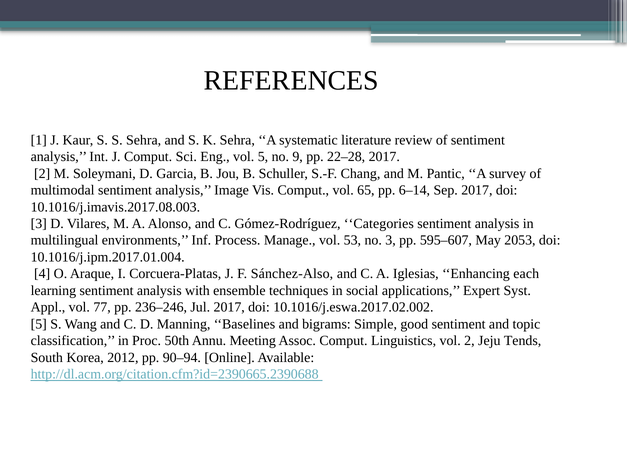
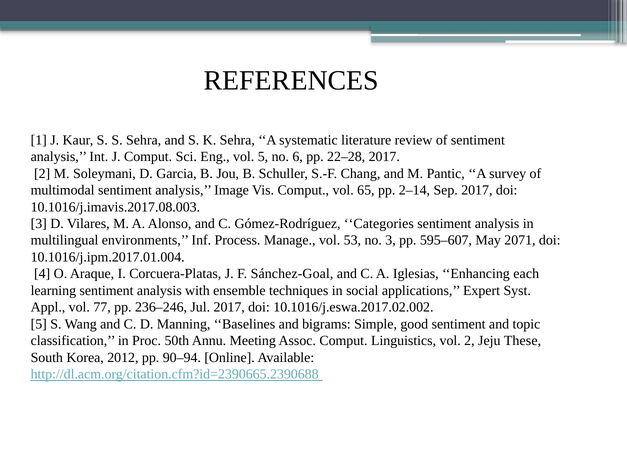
9: 9 -> 6
6–14: 6–14 -> 2–14
2053: 2053 -> 2071
Sánchez-Also: Sánchez-Also -> Sánchez-Goal
Tends: Tends -> These
